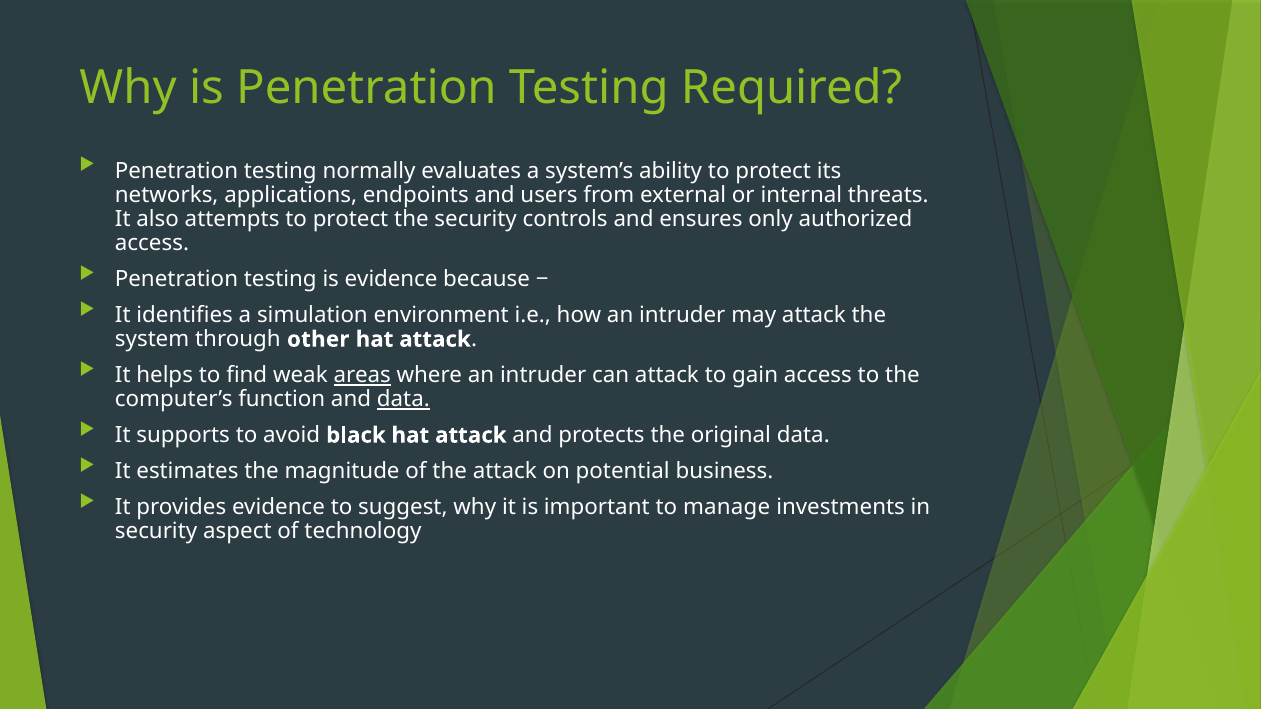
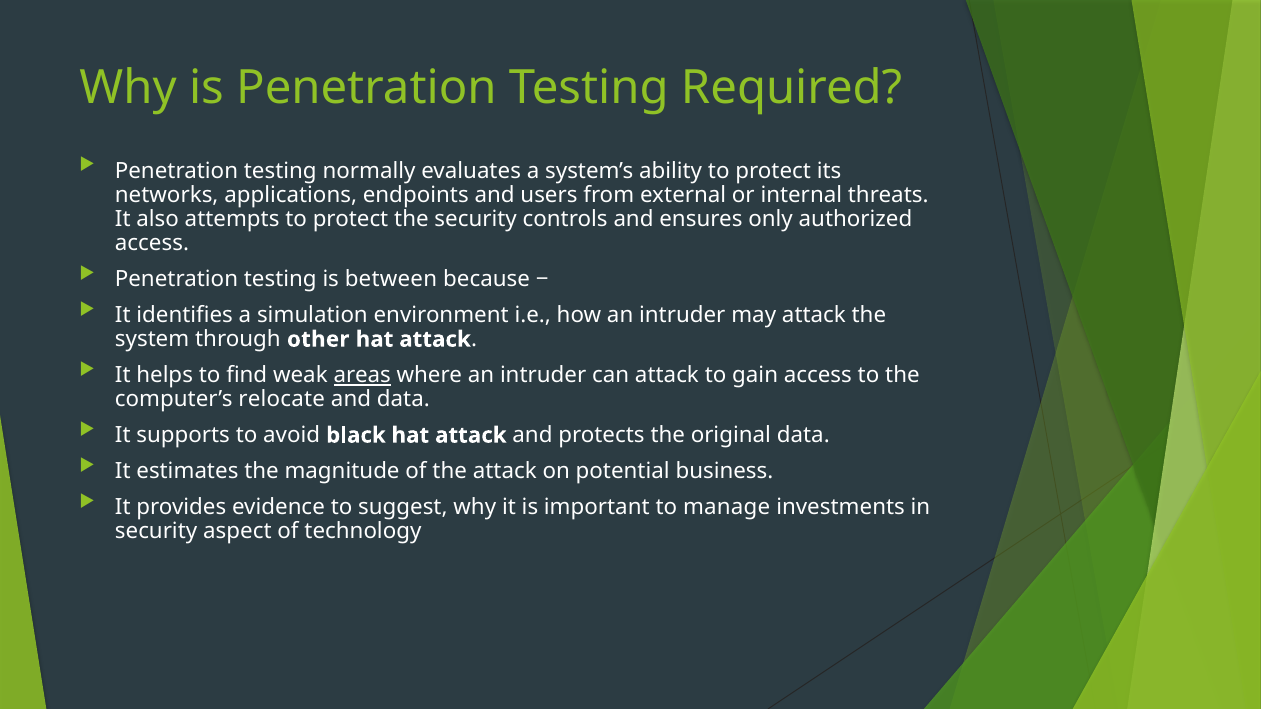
is evidence: evidence -> between
function: function -> relocate
data at (403, 400) underline: present -> none
